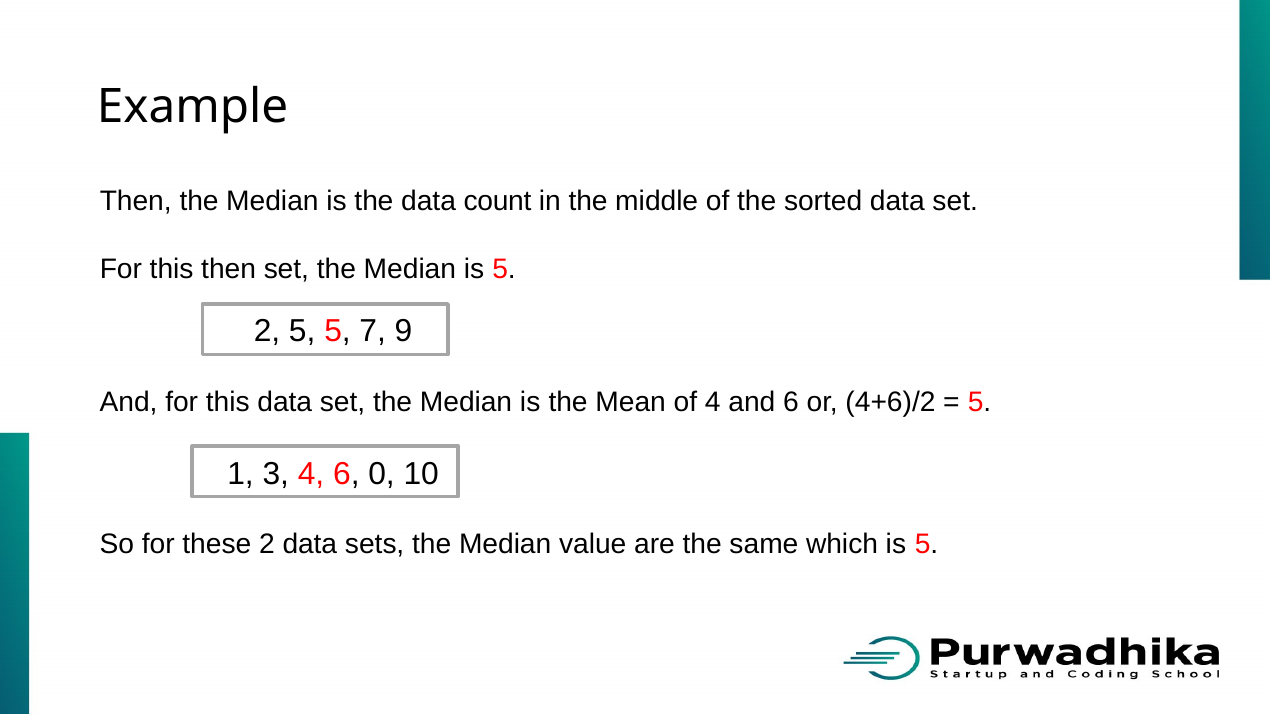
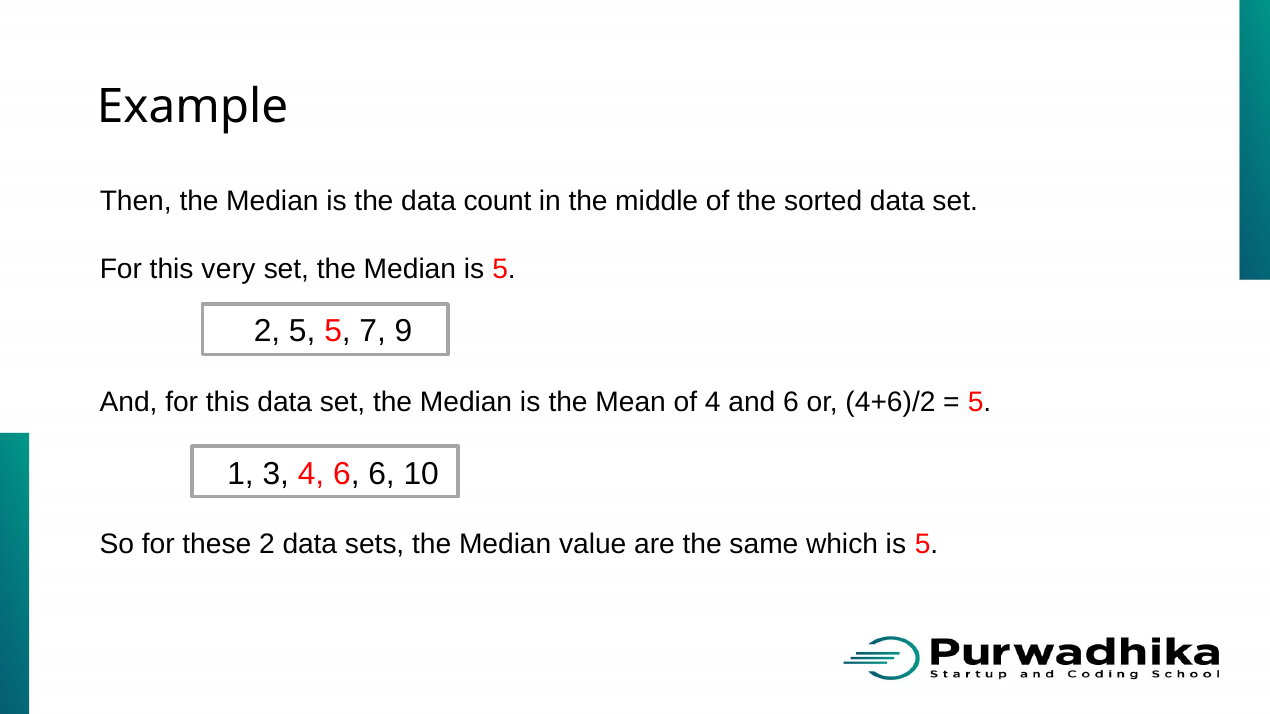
this then: then -> very
6 0: 0 -> 6
